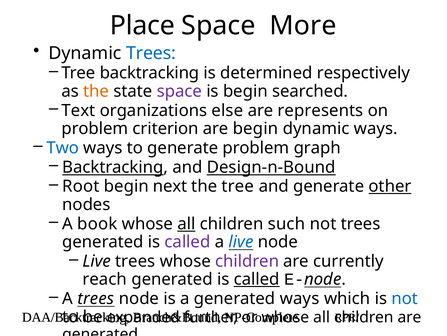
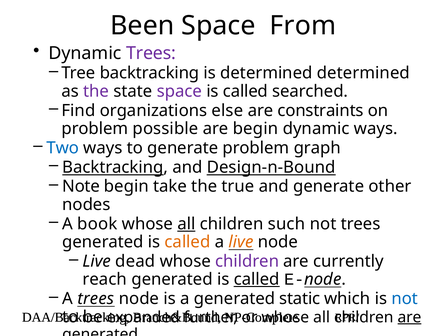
Place: Place -> Been
More: More -> From
Trees at (151, 53) colour: blue -> purple
determined respectively: respectively -> determined
the at (96, 91) colour: orange -> purple
begin at (245, 91): begin -> called
Text: Text -> Find
represents: represents -> constraints
criterion: criterion -> possible
Root: Root -> Note
next: next -> take
the tree: tree -> true
other underline: present -> none
called at (187, 241) colour: purple -> orange
live at (241, 241) colour: blue -> orange
Live trees: trees -> dead
generated ways: ways -> static
are at (409, 316) underline: none -> present
